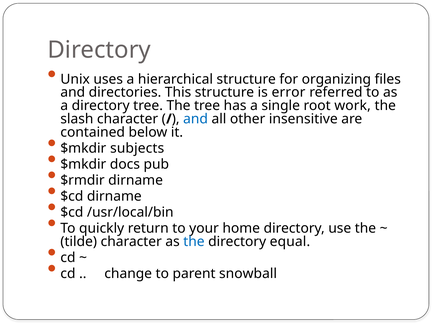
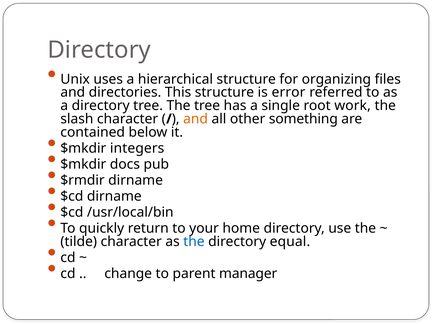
and at (196, 119) colour: blue -> orange
insensitive: insensitive -> something
subjects: subjects -> integers
snowball: snowball -> manager
